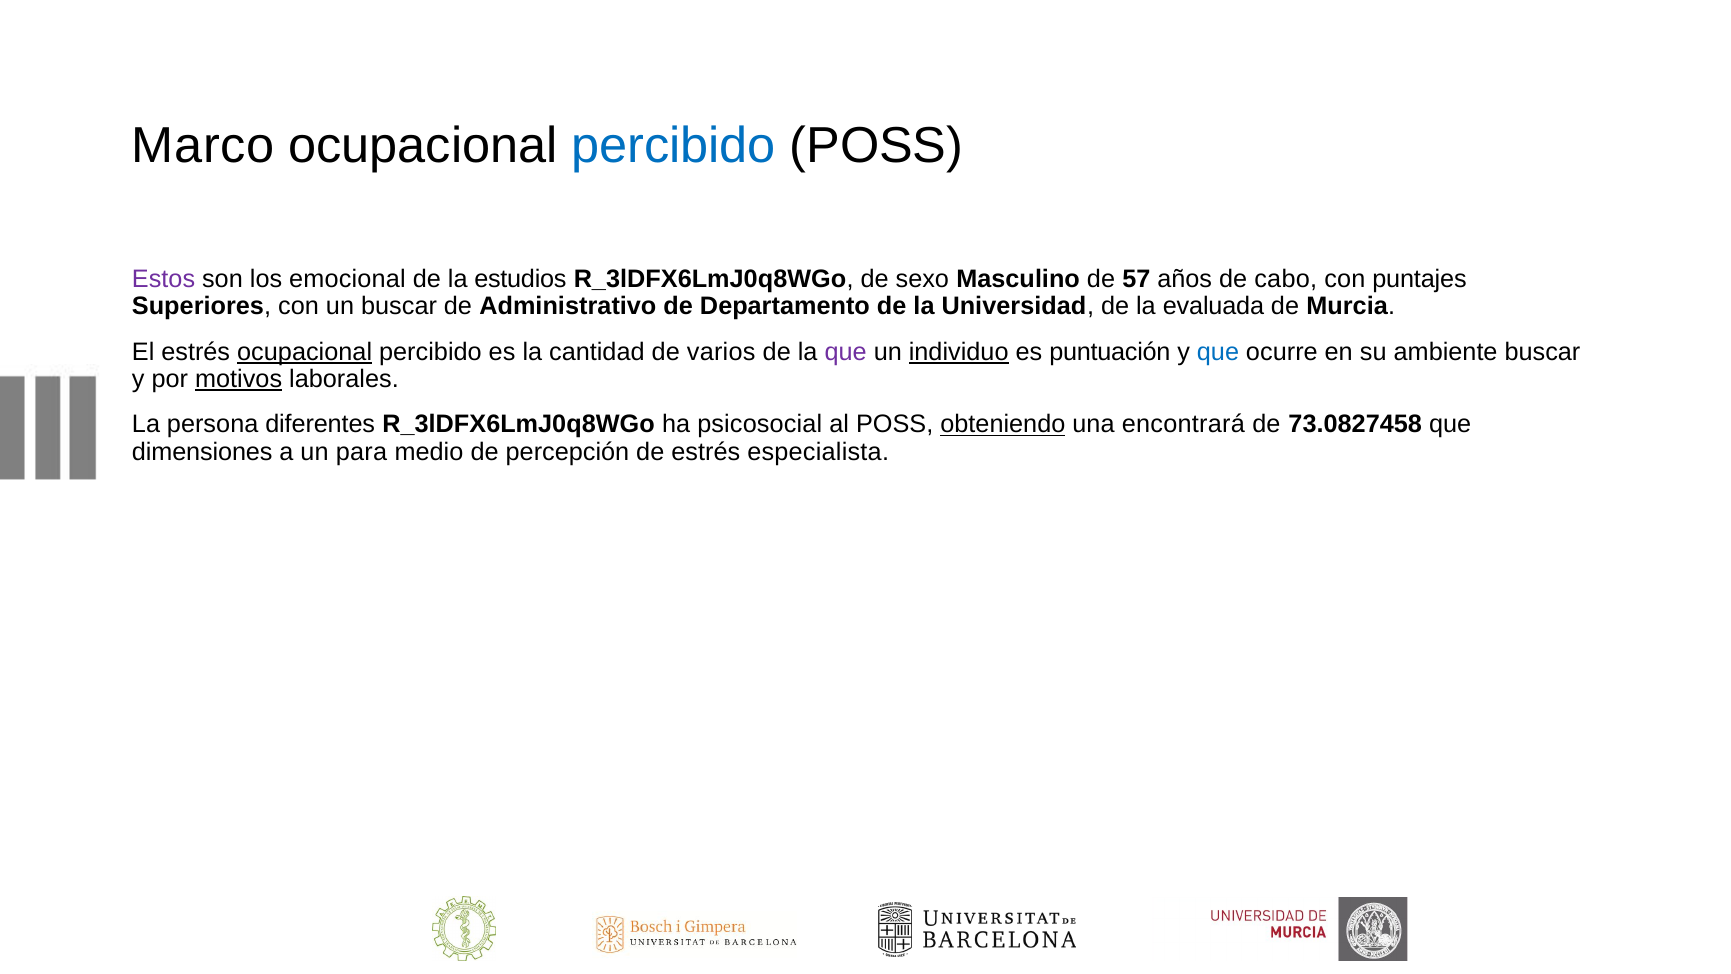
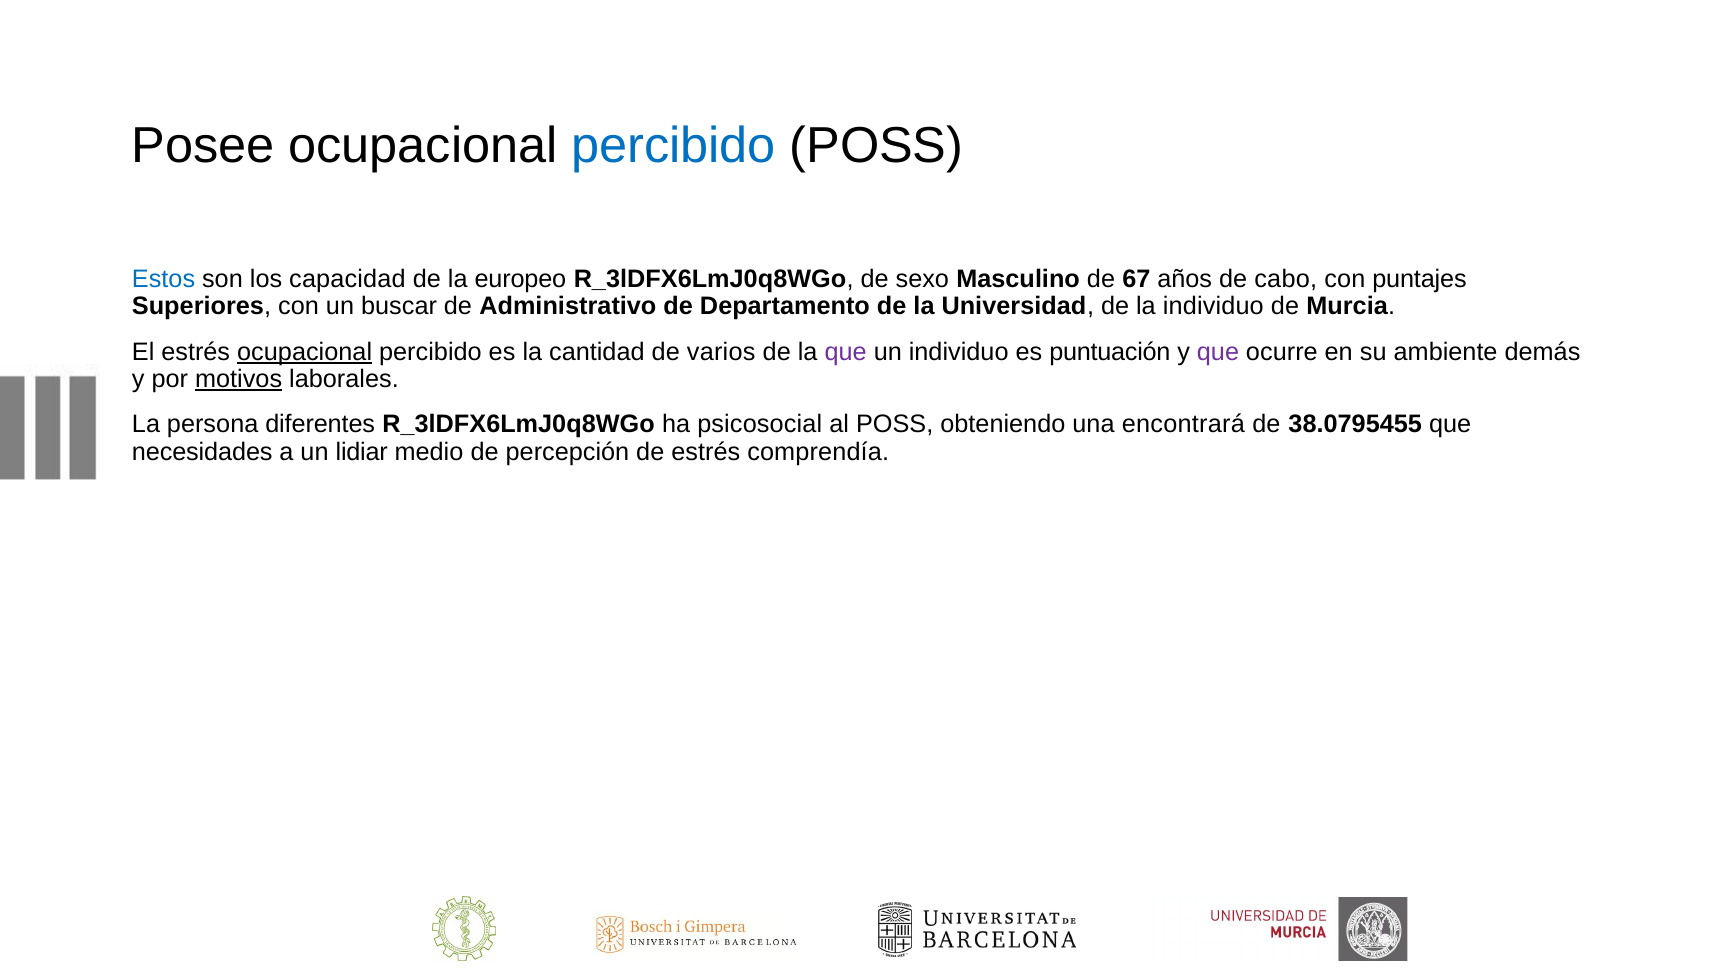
Marco: Marco -> Posee
Estos colour: purple -> blue
emocional: emocional -> capacidad
estudios: estudios -> europeo
57: 57 -> 67
la evaluada: evaluada -> individuo
individuo at (959, 352) underline: present -> none
que at (1218, 352) colour: blue -> purple
ambiente buscar: buscar -> demás
obteniendo underline: present -> none
73.0827458: 73.0827458 -> 38.0795455
dimensiones: dimensiones -> necesidades
para: para -> lidiar
especialista: especialista -> comprendía
